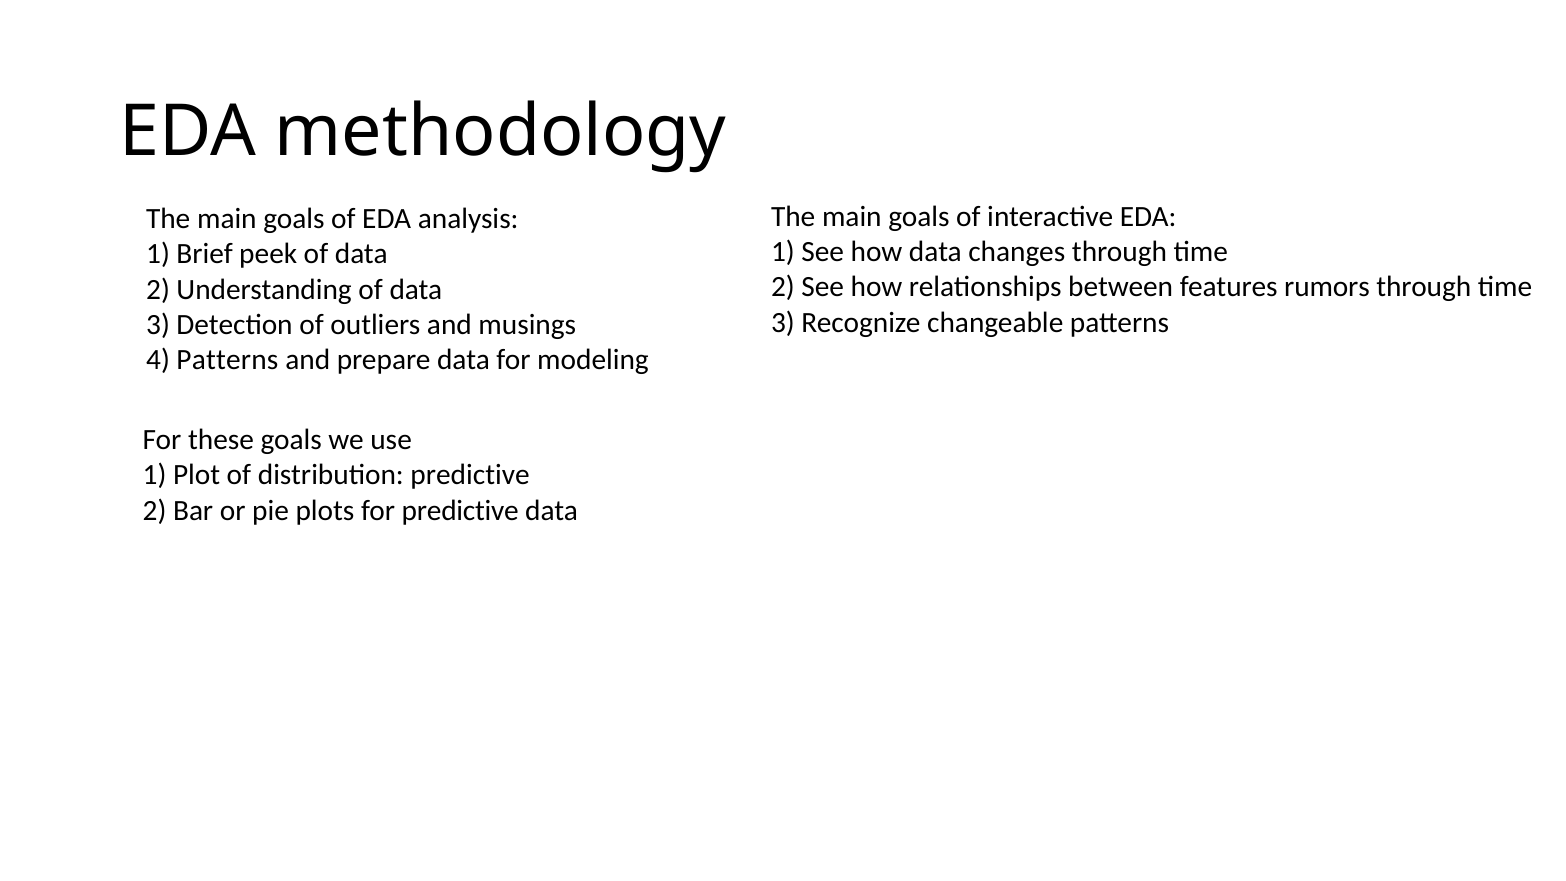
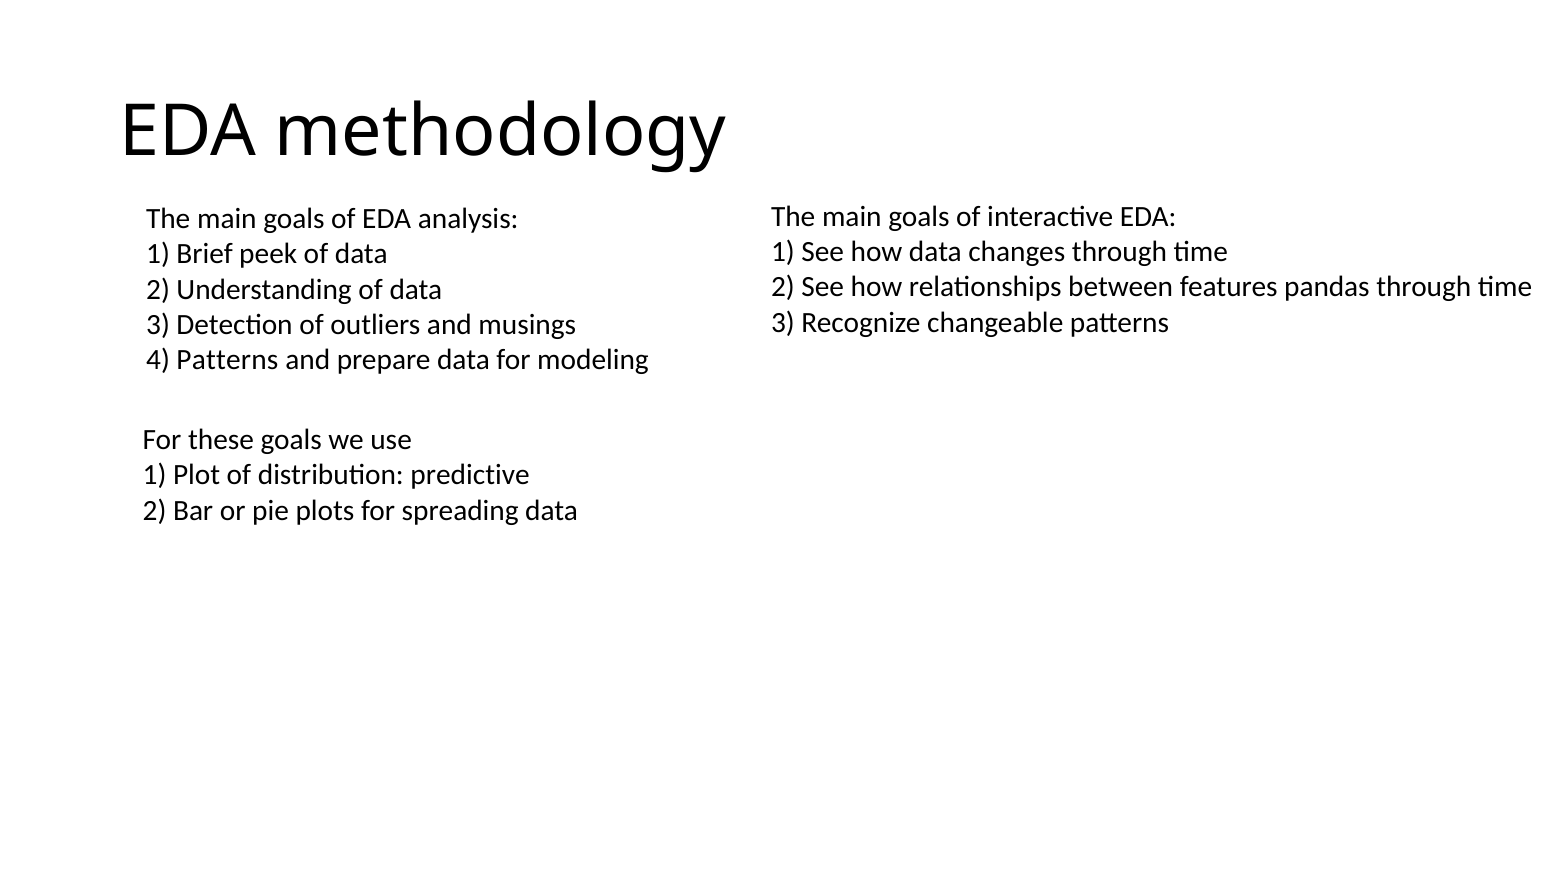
rumors: rumors -> pandas
for predictive: predictive -> spreading
